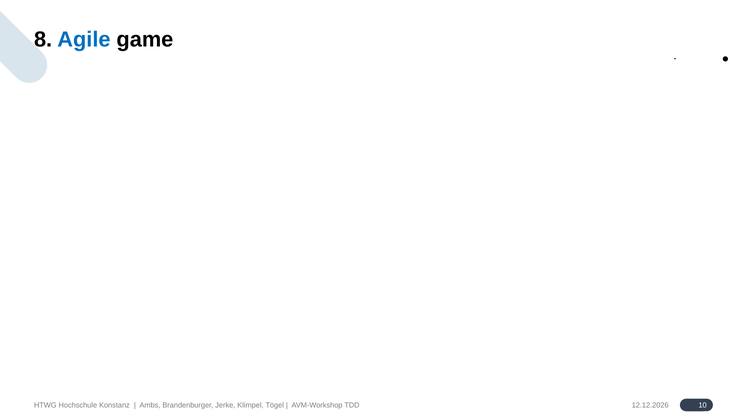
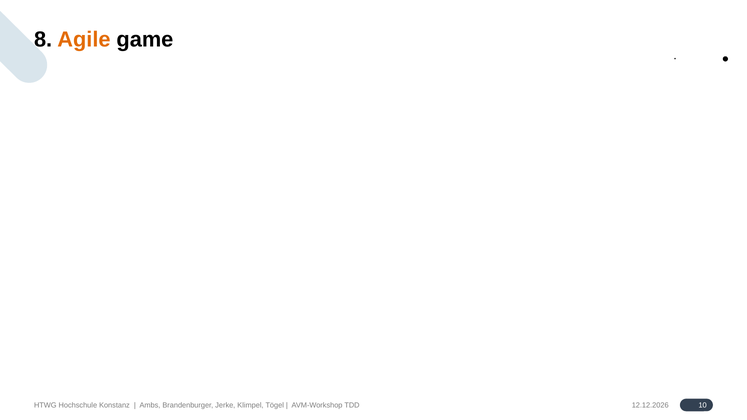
Agile colour: blue -> orange
